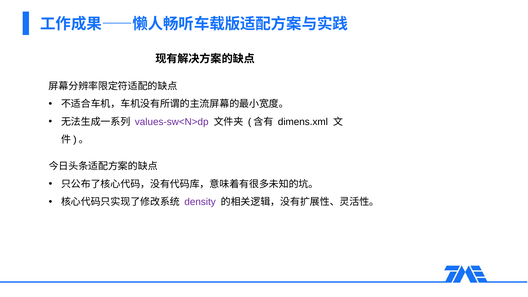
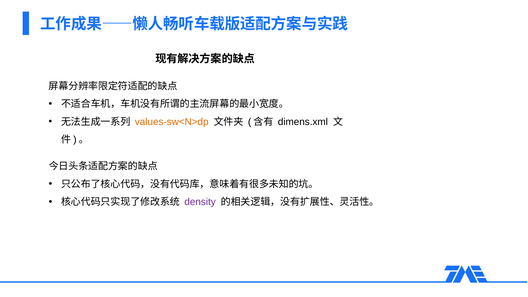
values-sw<N>dp colour: purple -> orange
